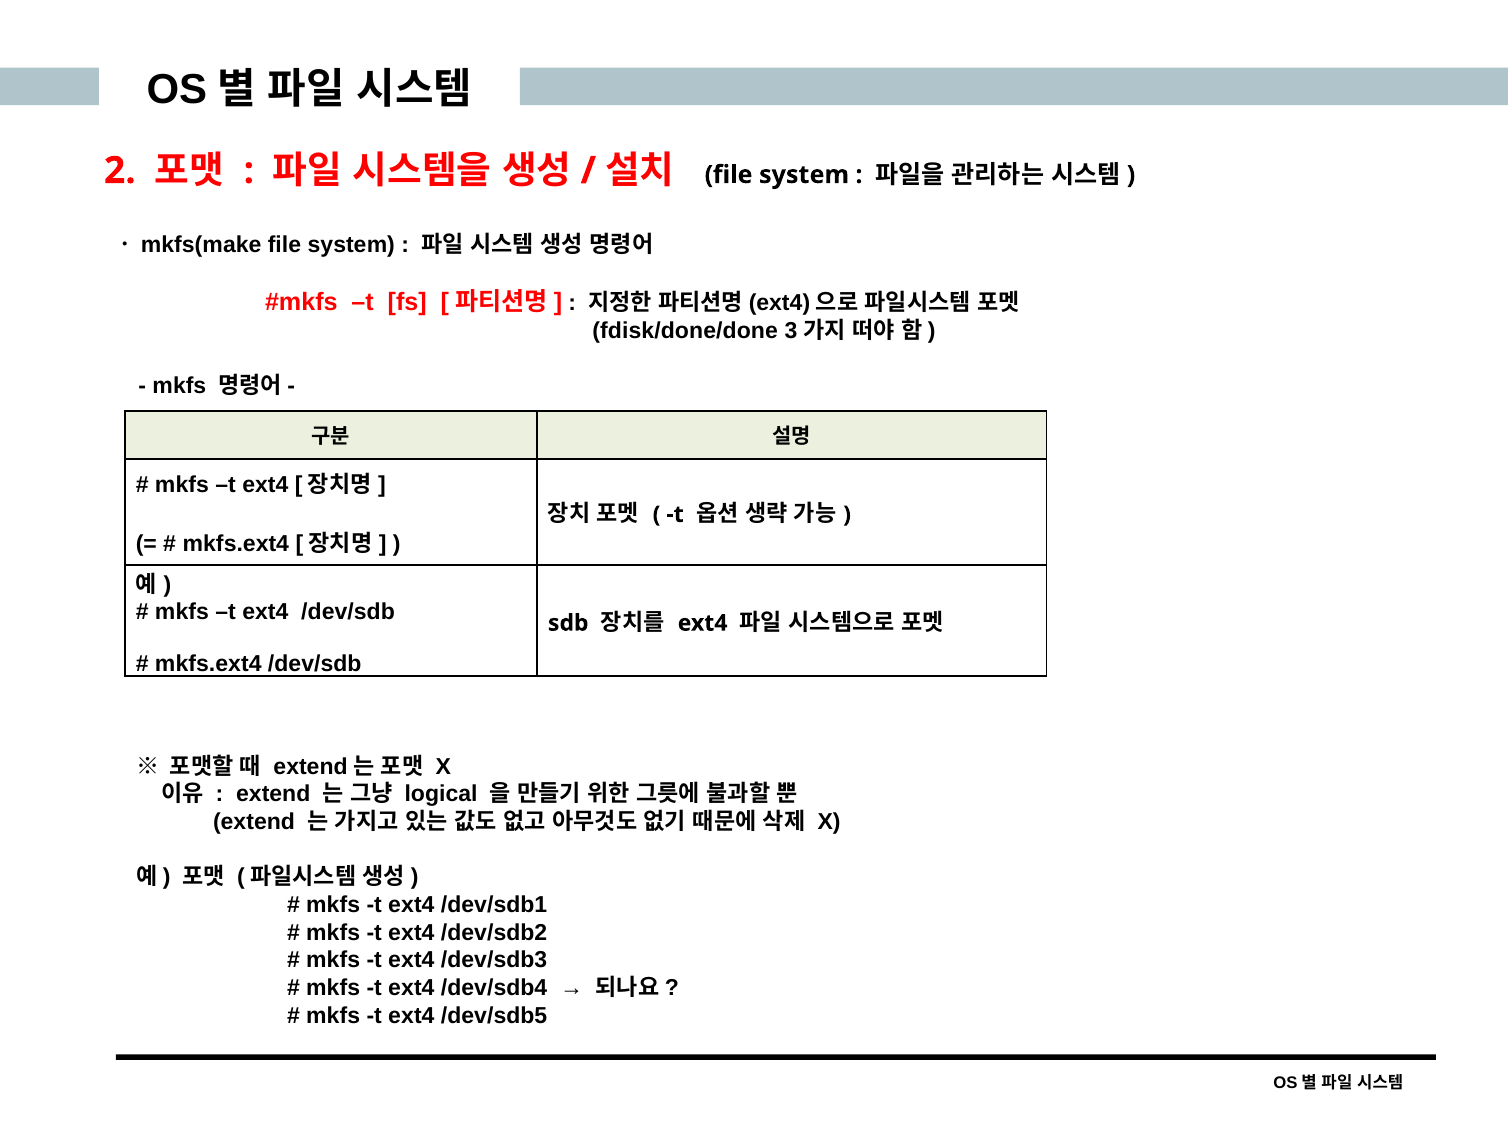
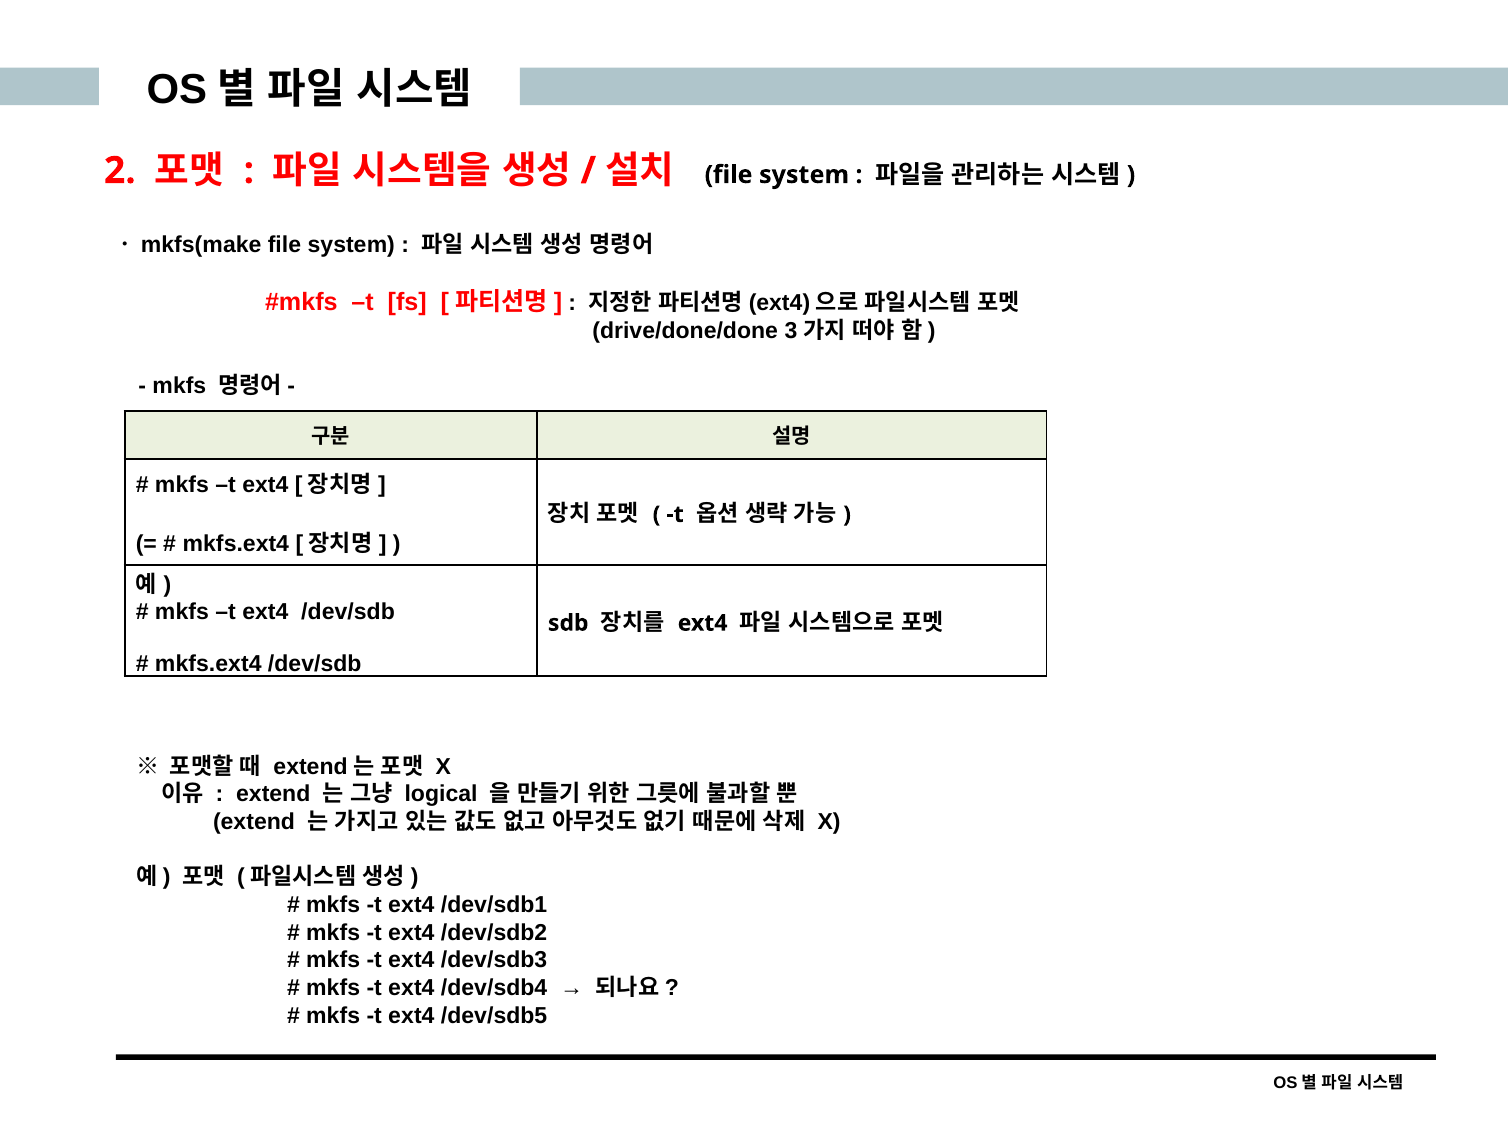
fdisk/done/done: fdisk/done/done -> drive/done/done
